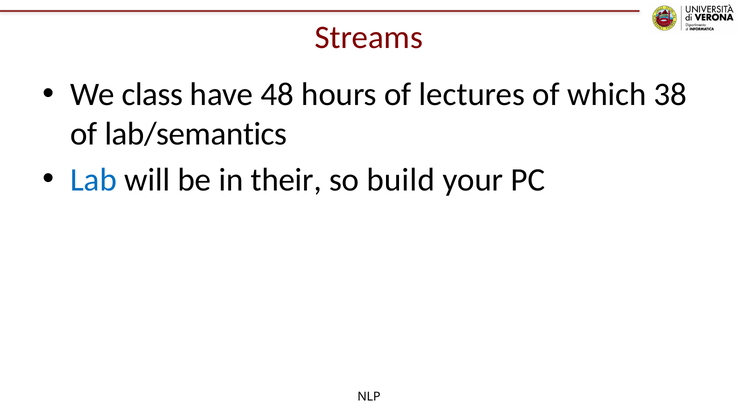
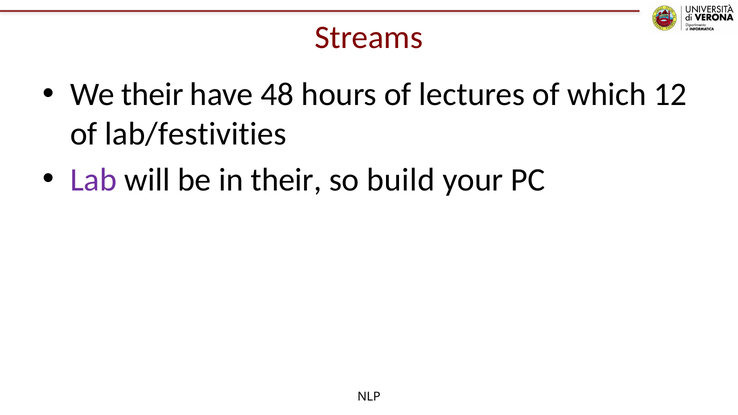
We class: class -> their
38: 38 -> 12
lab/semantics: lab/semantics -> lab/festivities
Lab colour: blue -> purple
